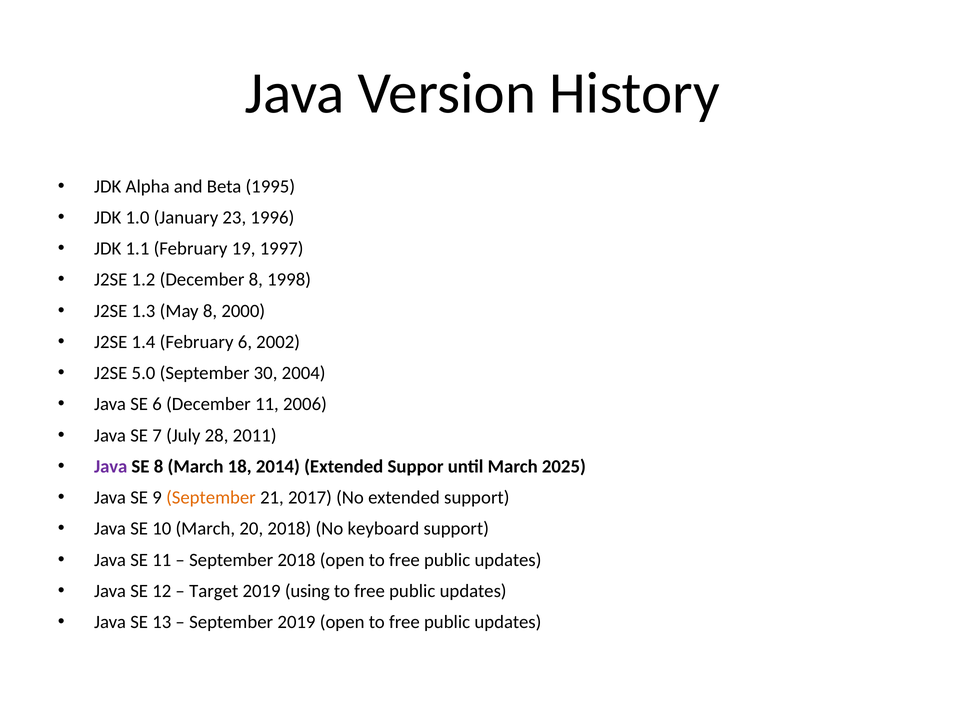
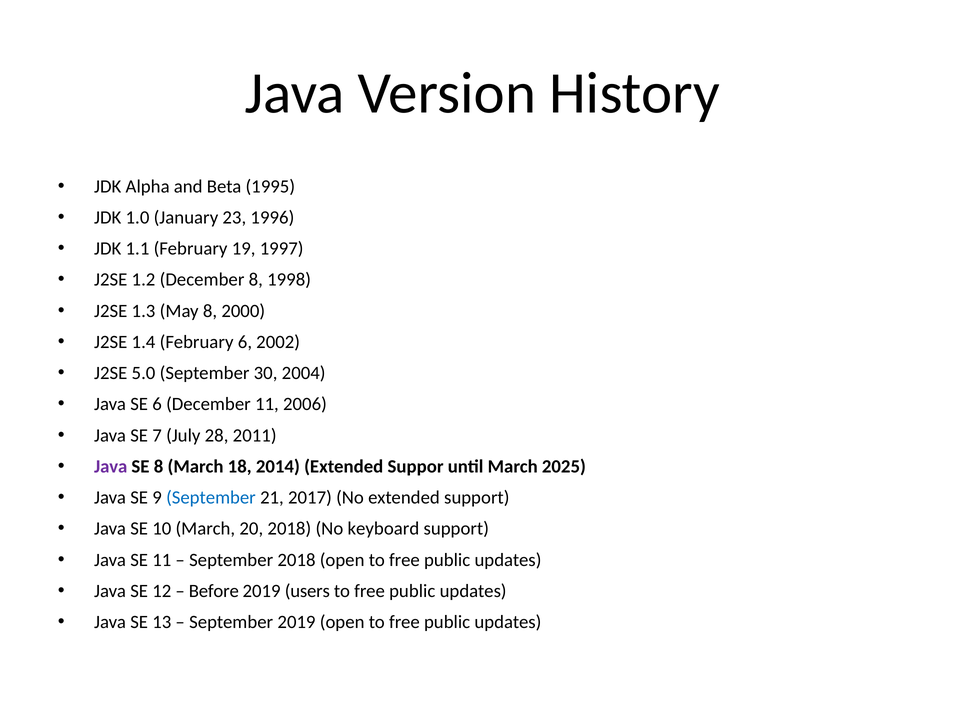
September at (211, 497) colour: orange -> blue
Target: Target -> Before
using: using -> users
